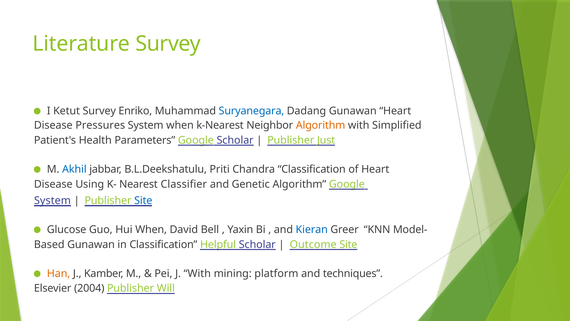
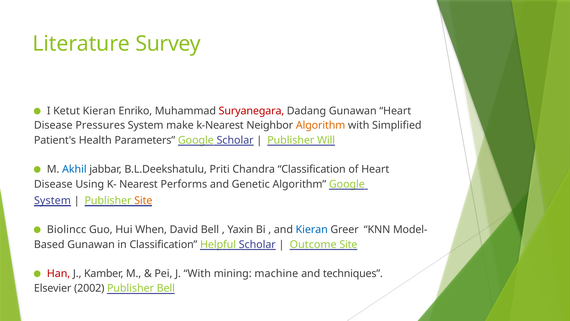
Ketut Survey: Survey -> Kieran
Suryanegara colour: blue -> red
System when: when -> make
Just: Just -> Will
Classifier: Classifier -> Performs
Site at (143, 201) colour: blue -> orange
Glucose: Glucose -> Biolincc
Han colour: orange -> red
platform: platform -> machine
2004: 2004 -> 2002
Publisher Will: Will -> Bell
